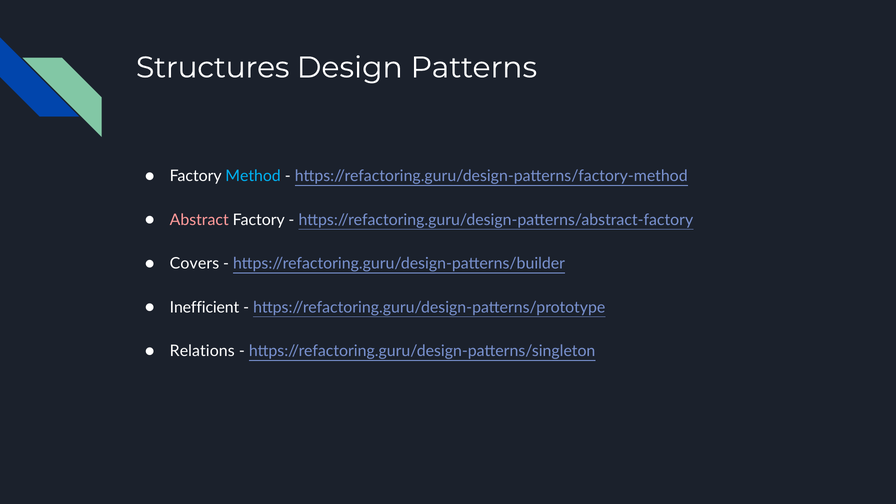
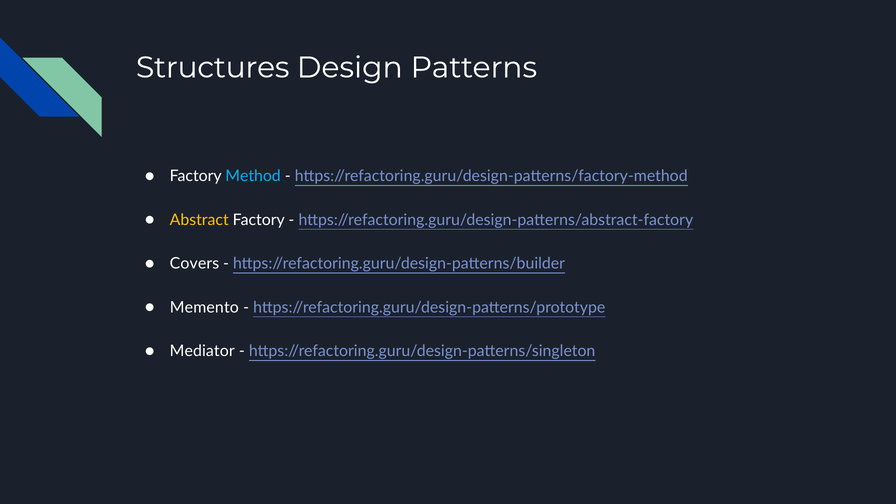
Abstract colour: pink -> yellow
Inefficient: Inefficient -> Memento
Relations: Relations -> Mediator
